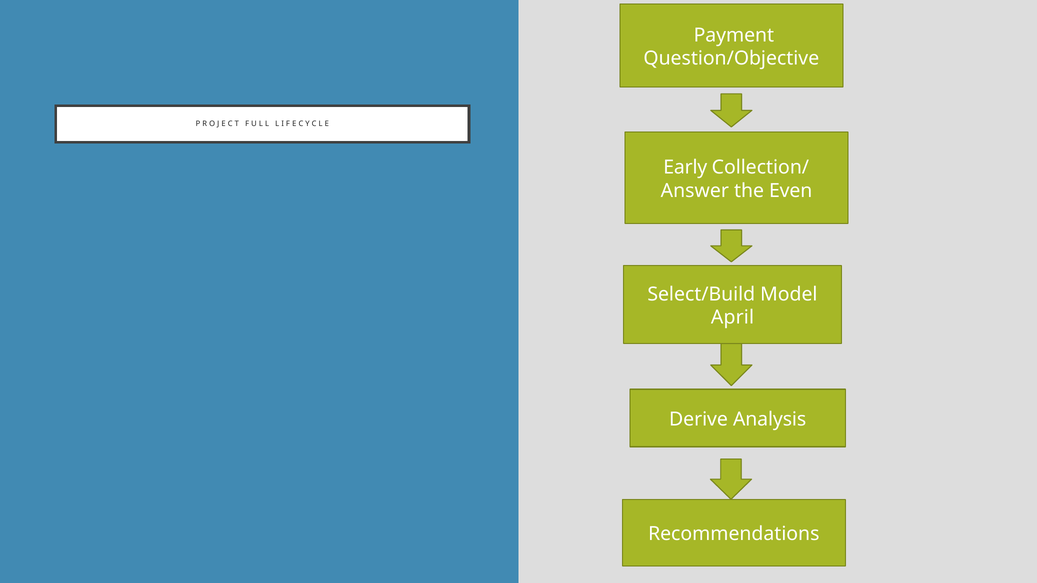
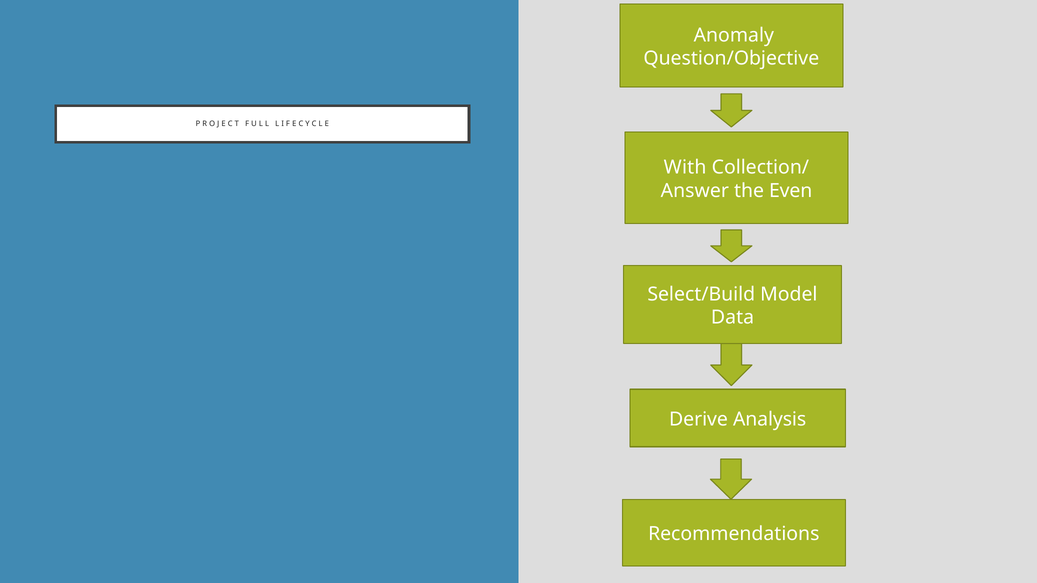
Payment: Payment -> Anomaly
Early: Early -> With
April: April -> Data
